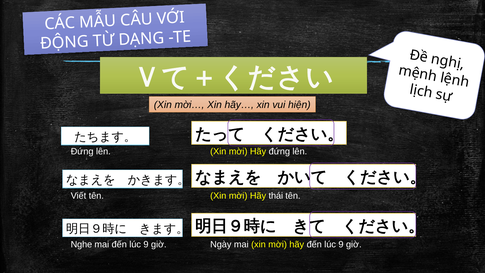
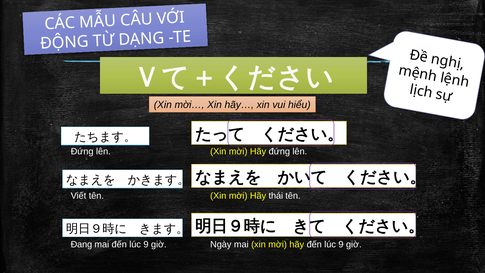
hiện: hiện -> hiểu
Nghe: Nghe -> Đang
